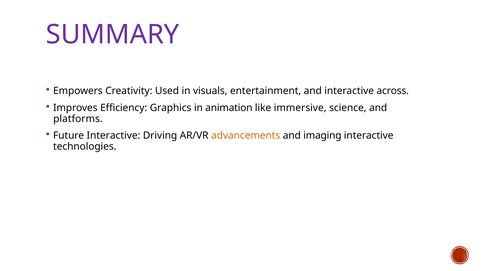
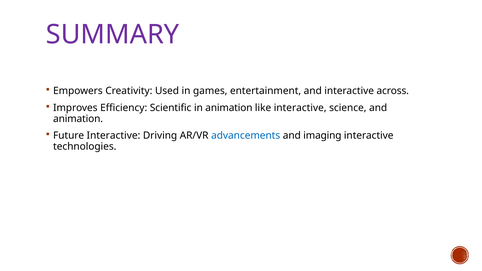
visuals: visuals -> games
Graphics: Graphics -> Scientific
like immersive: immersive -> interactive
platforms at (78, 119): platforms -> animation
advancements colour: orange -> blue
